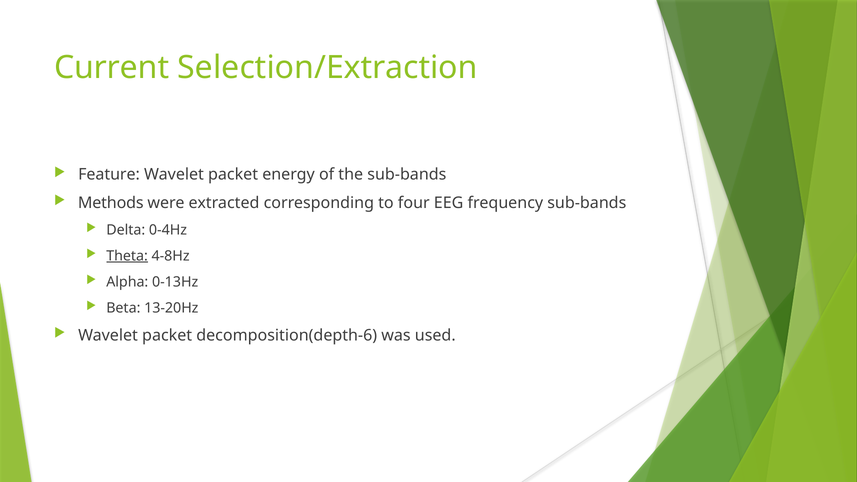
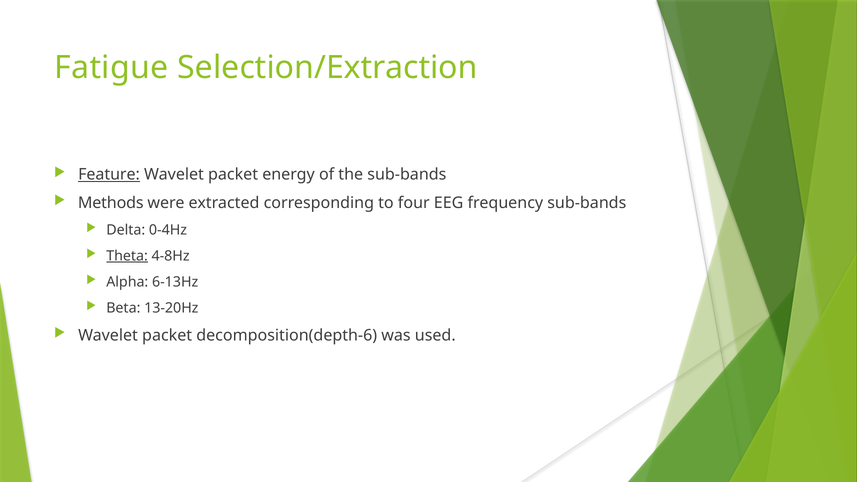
Current: Current -> Fatigue
Feature underline: none -> present
0-13Hz: 0-13Hz -> 6-13Hz
